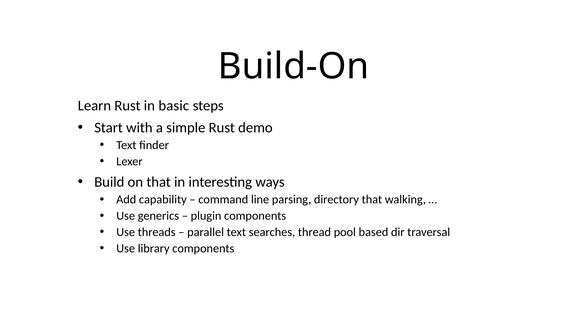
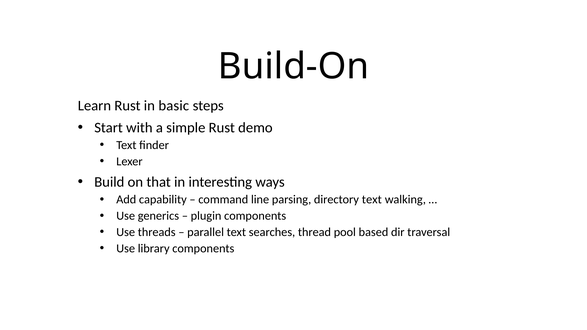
directory that: that -> text
